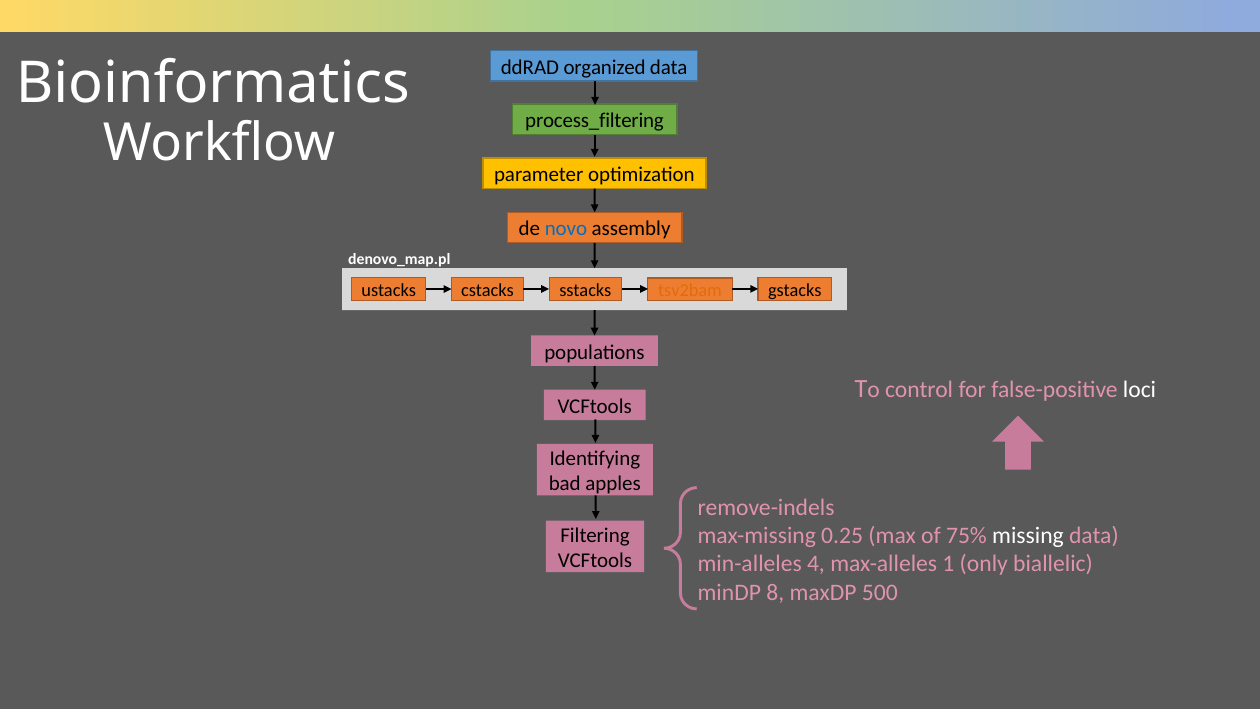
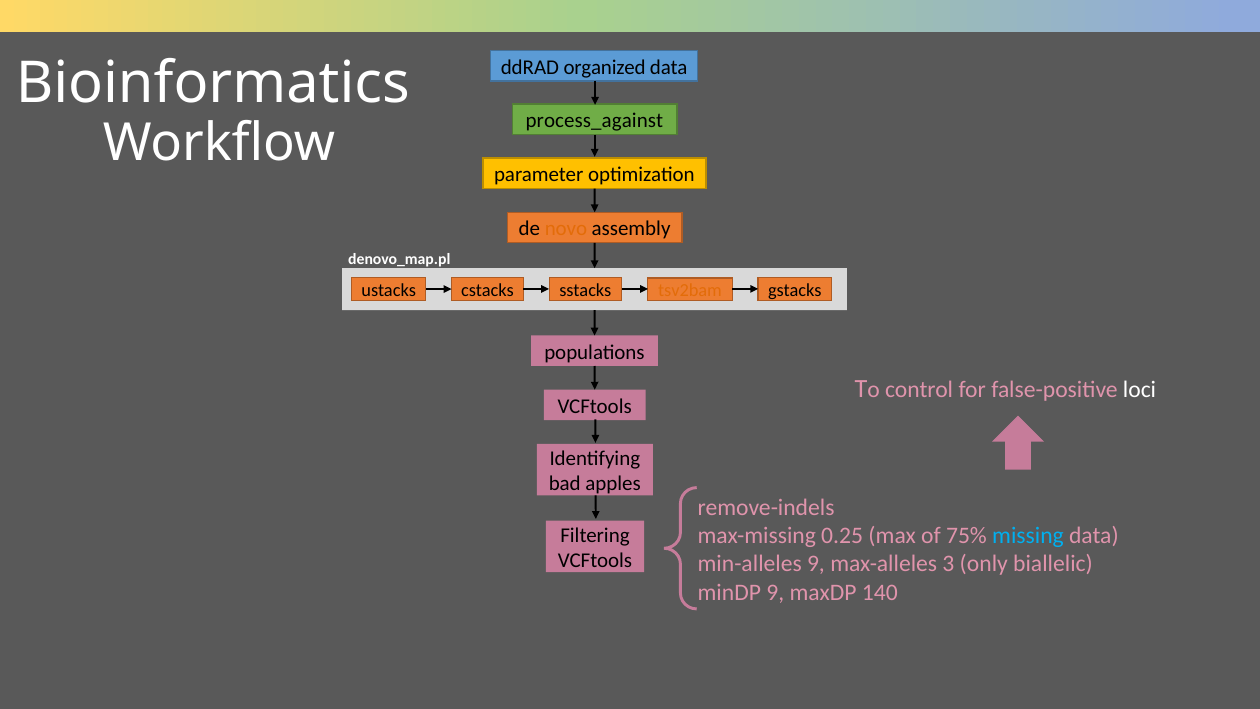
process_filtering: process_filtering -> process_against
novo colour: blue -> orange
missing colour: white -> light blue
min-alleles 4: 4 -> 9
1: 1 -> 3
minDP 8: 8 -> 9
500: 500 -> 140
